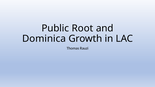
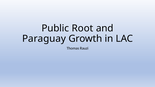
Dominica: Dominica -> Paraguay
